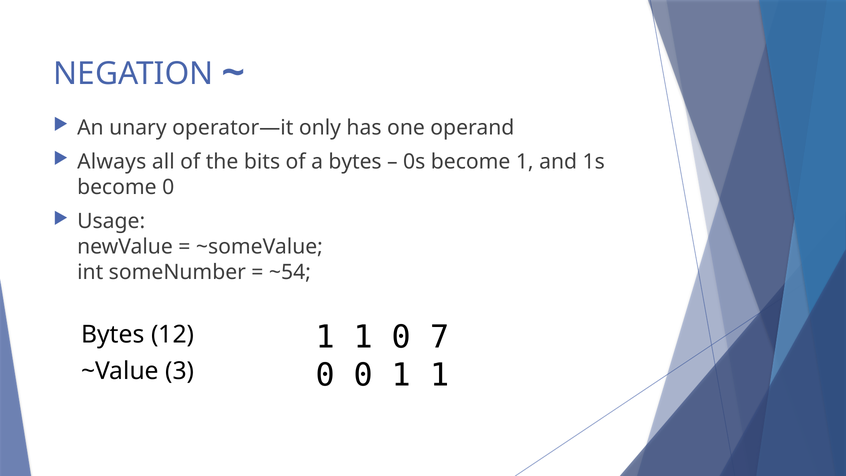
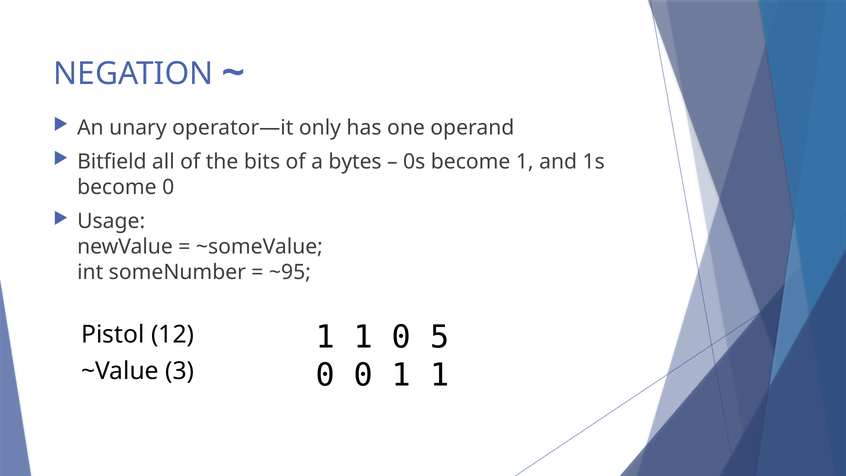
Always: Always -> Bitfield
~54: ~54 -> ~95
7: 7 -> 5
Bytes at (113, 334): Bytes -> Pistol
